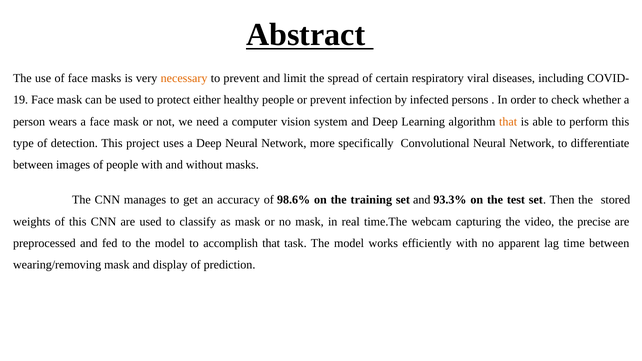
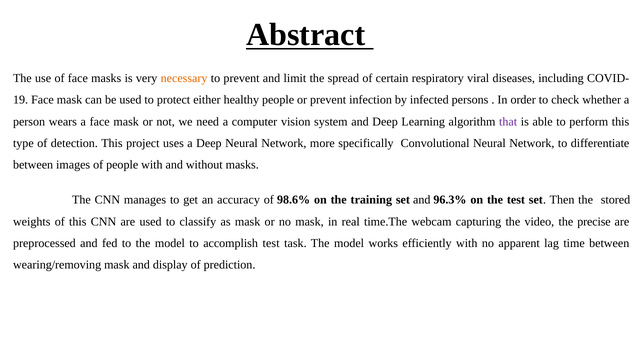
that at (508, 122) colour: orange -> purple
93.3%: 93.3% -> 96.3%
accomplish that: that -> test
